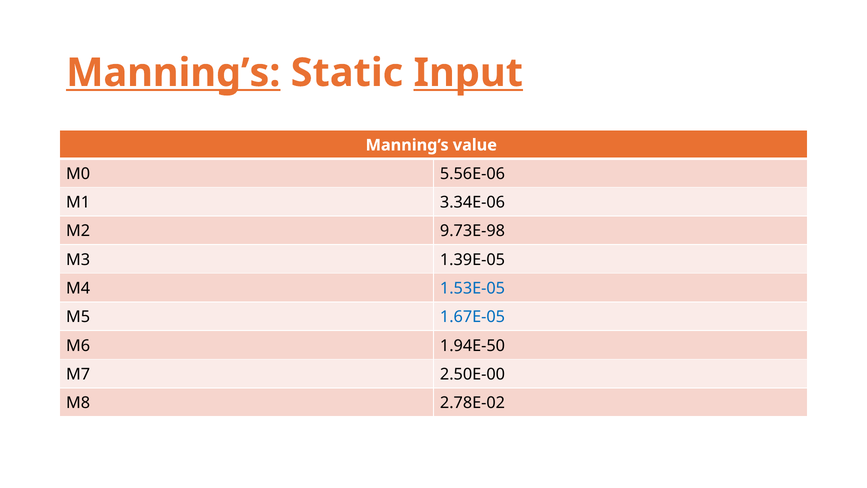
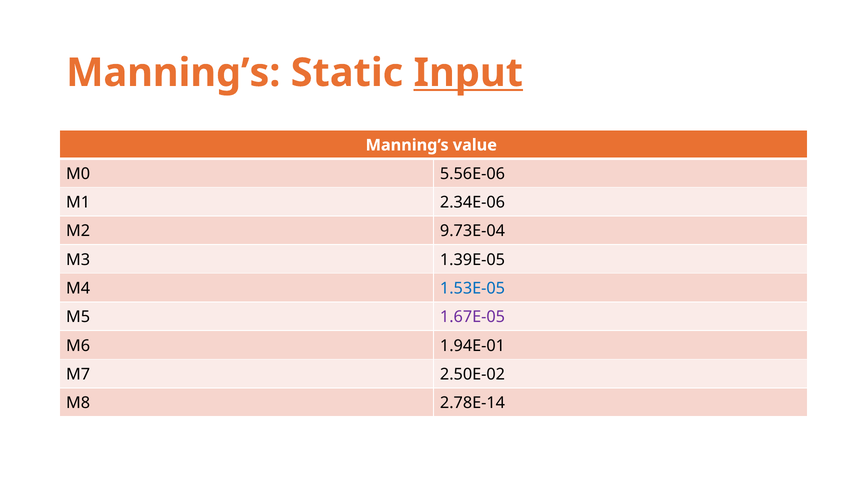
Manning’s at (173, 73) underline: present -> none
3.34E-06: 3.34E-06 -> 2.34E-06
9.73E-98: 9.73E-98 -> 9.73E-04
1.67E-05 colour: blue -> purple
1.94E-50: 1.94E-50 -> 1.94E-01
2.50E-00: 2.50E-00 -> 2.50E-02
2.78E-02: 2.78E-02 -> 2.78E-14
